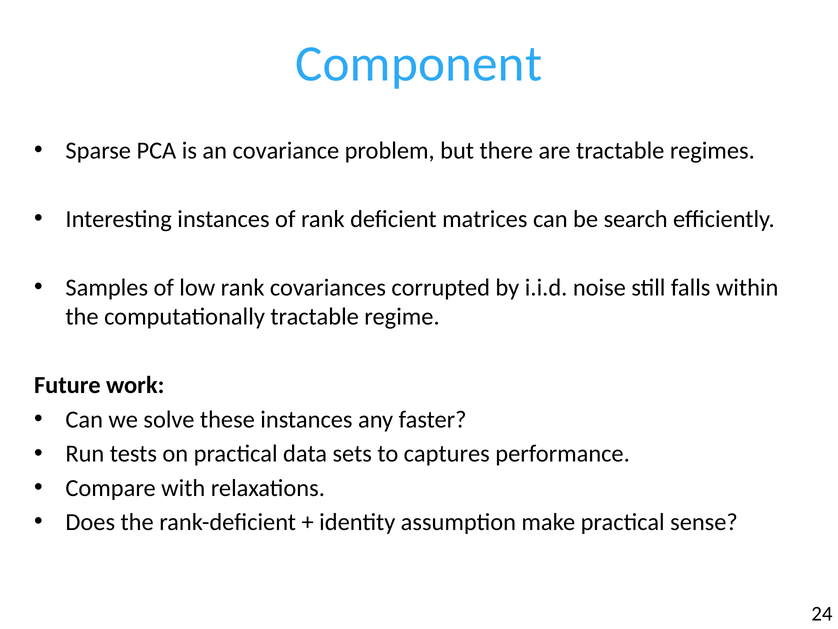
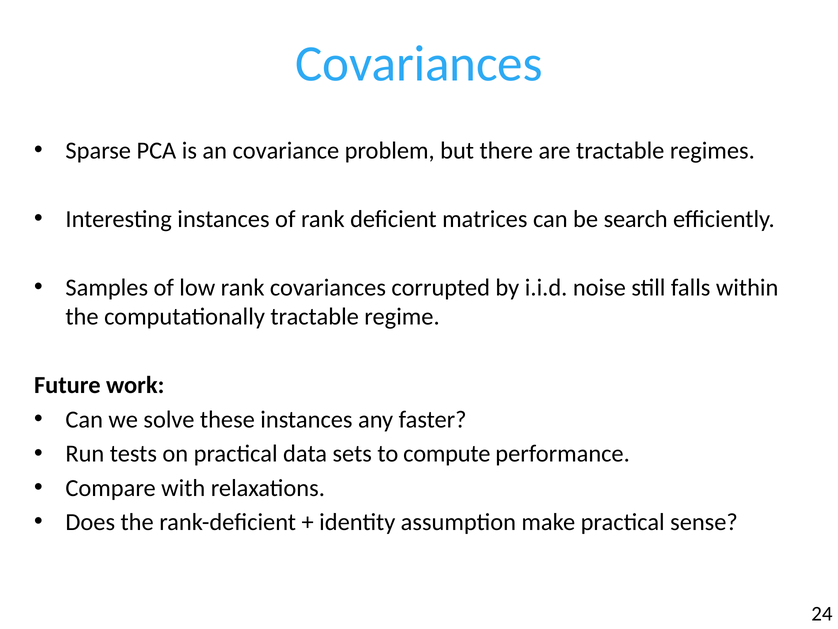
Component at (419, 64): Component -> Covariances
captures: captures -> compute
